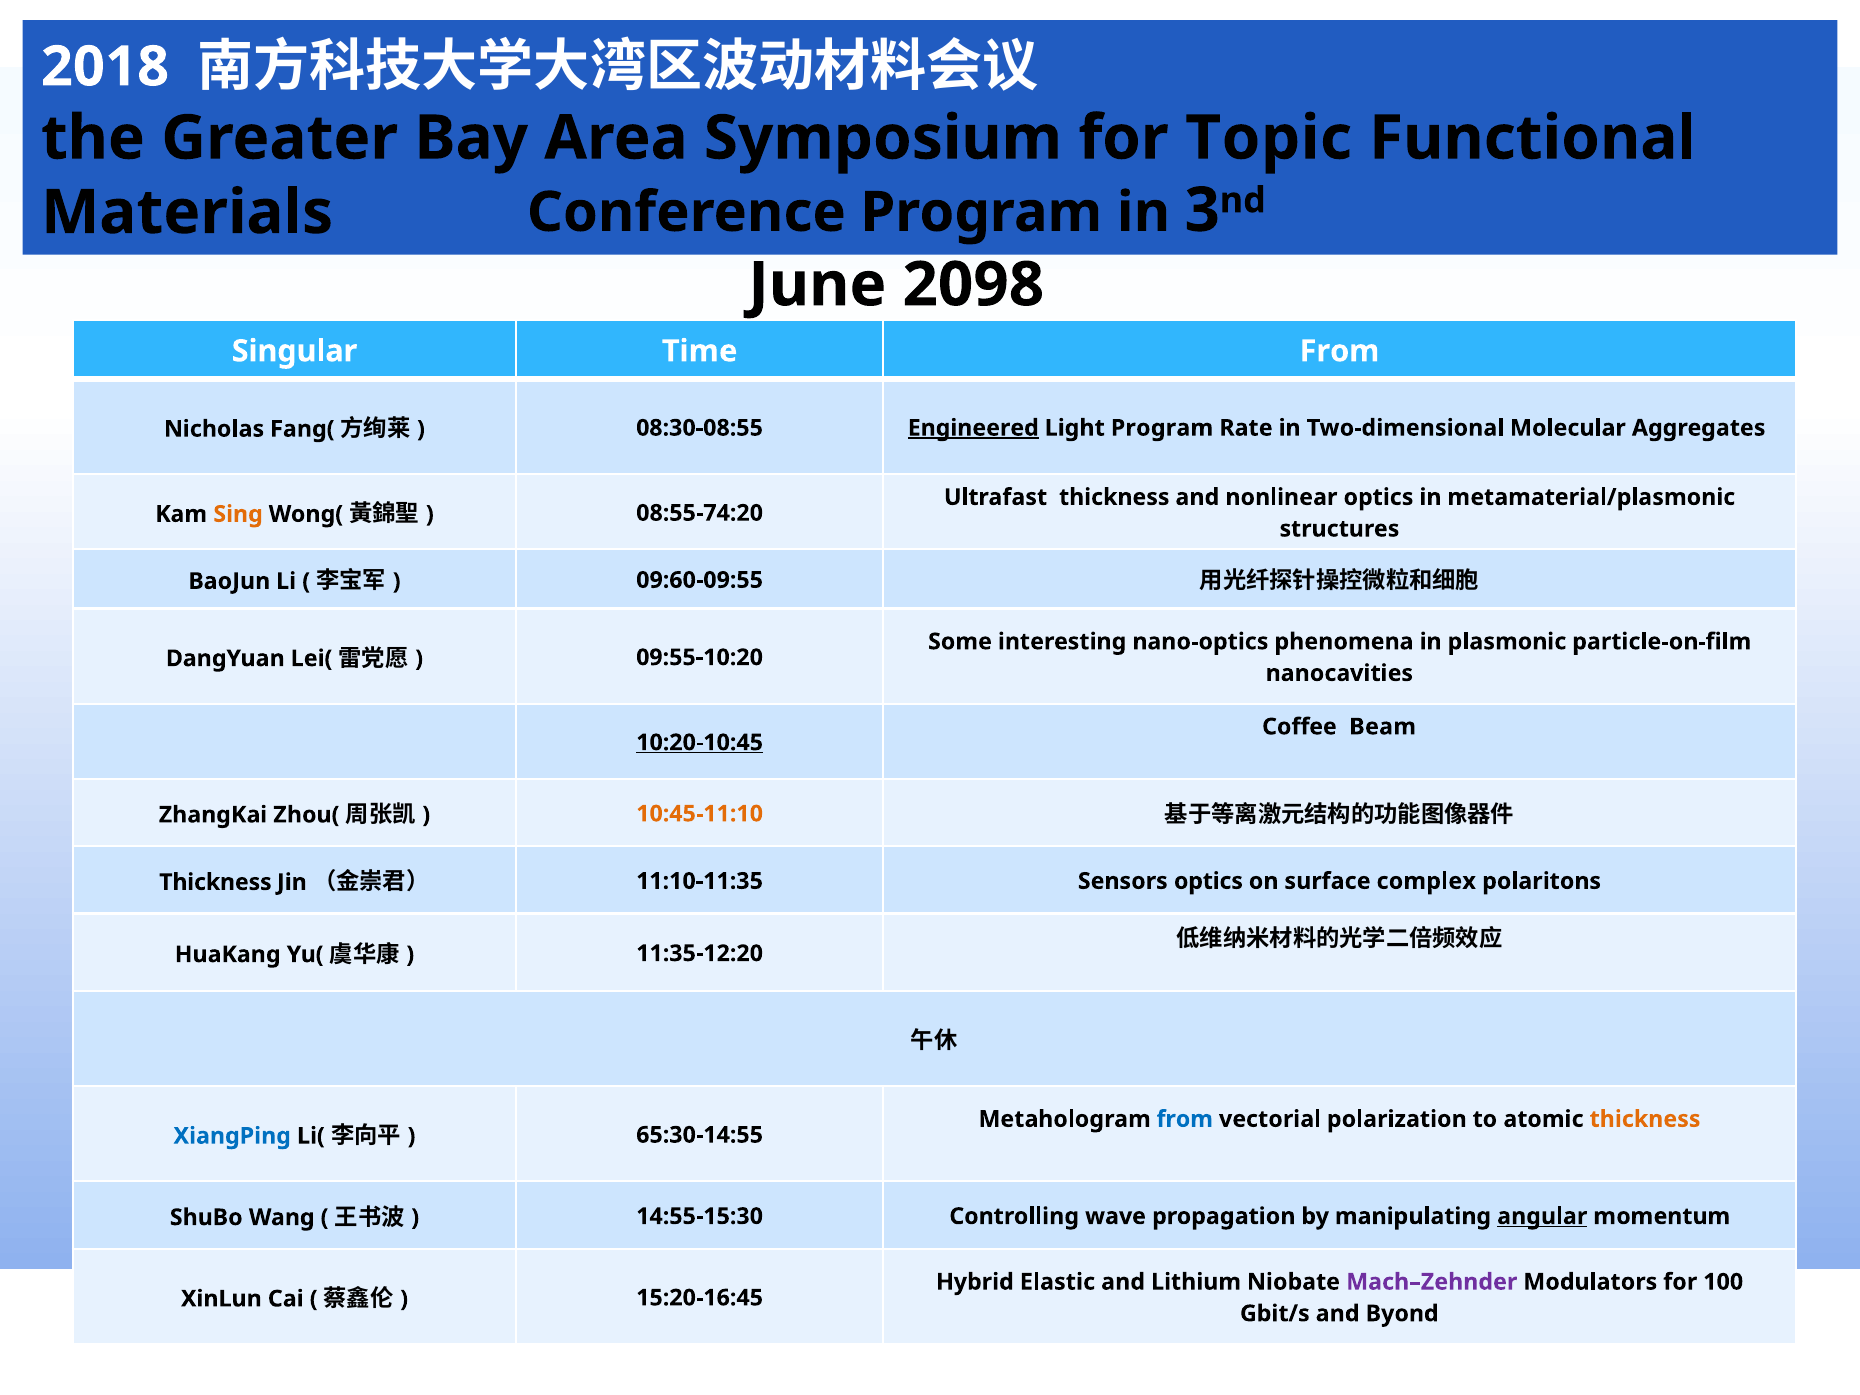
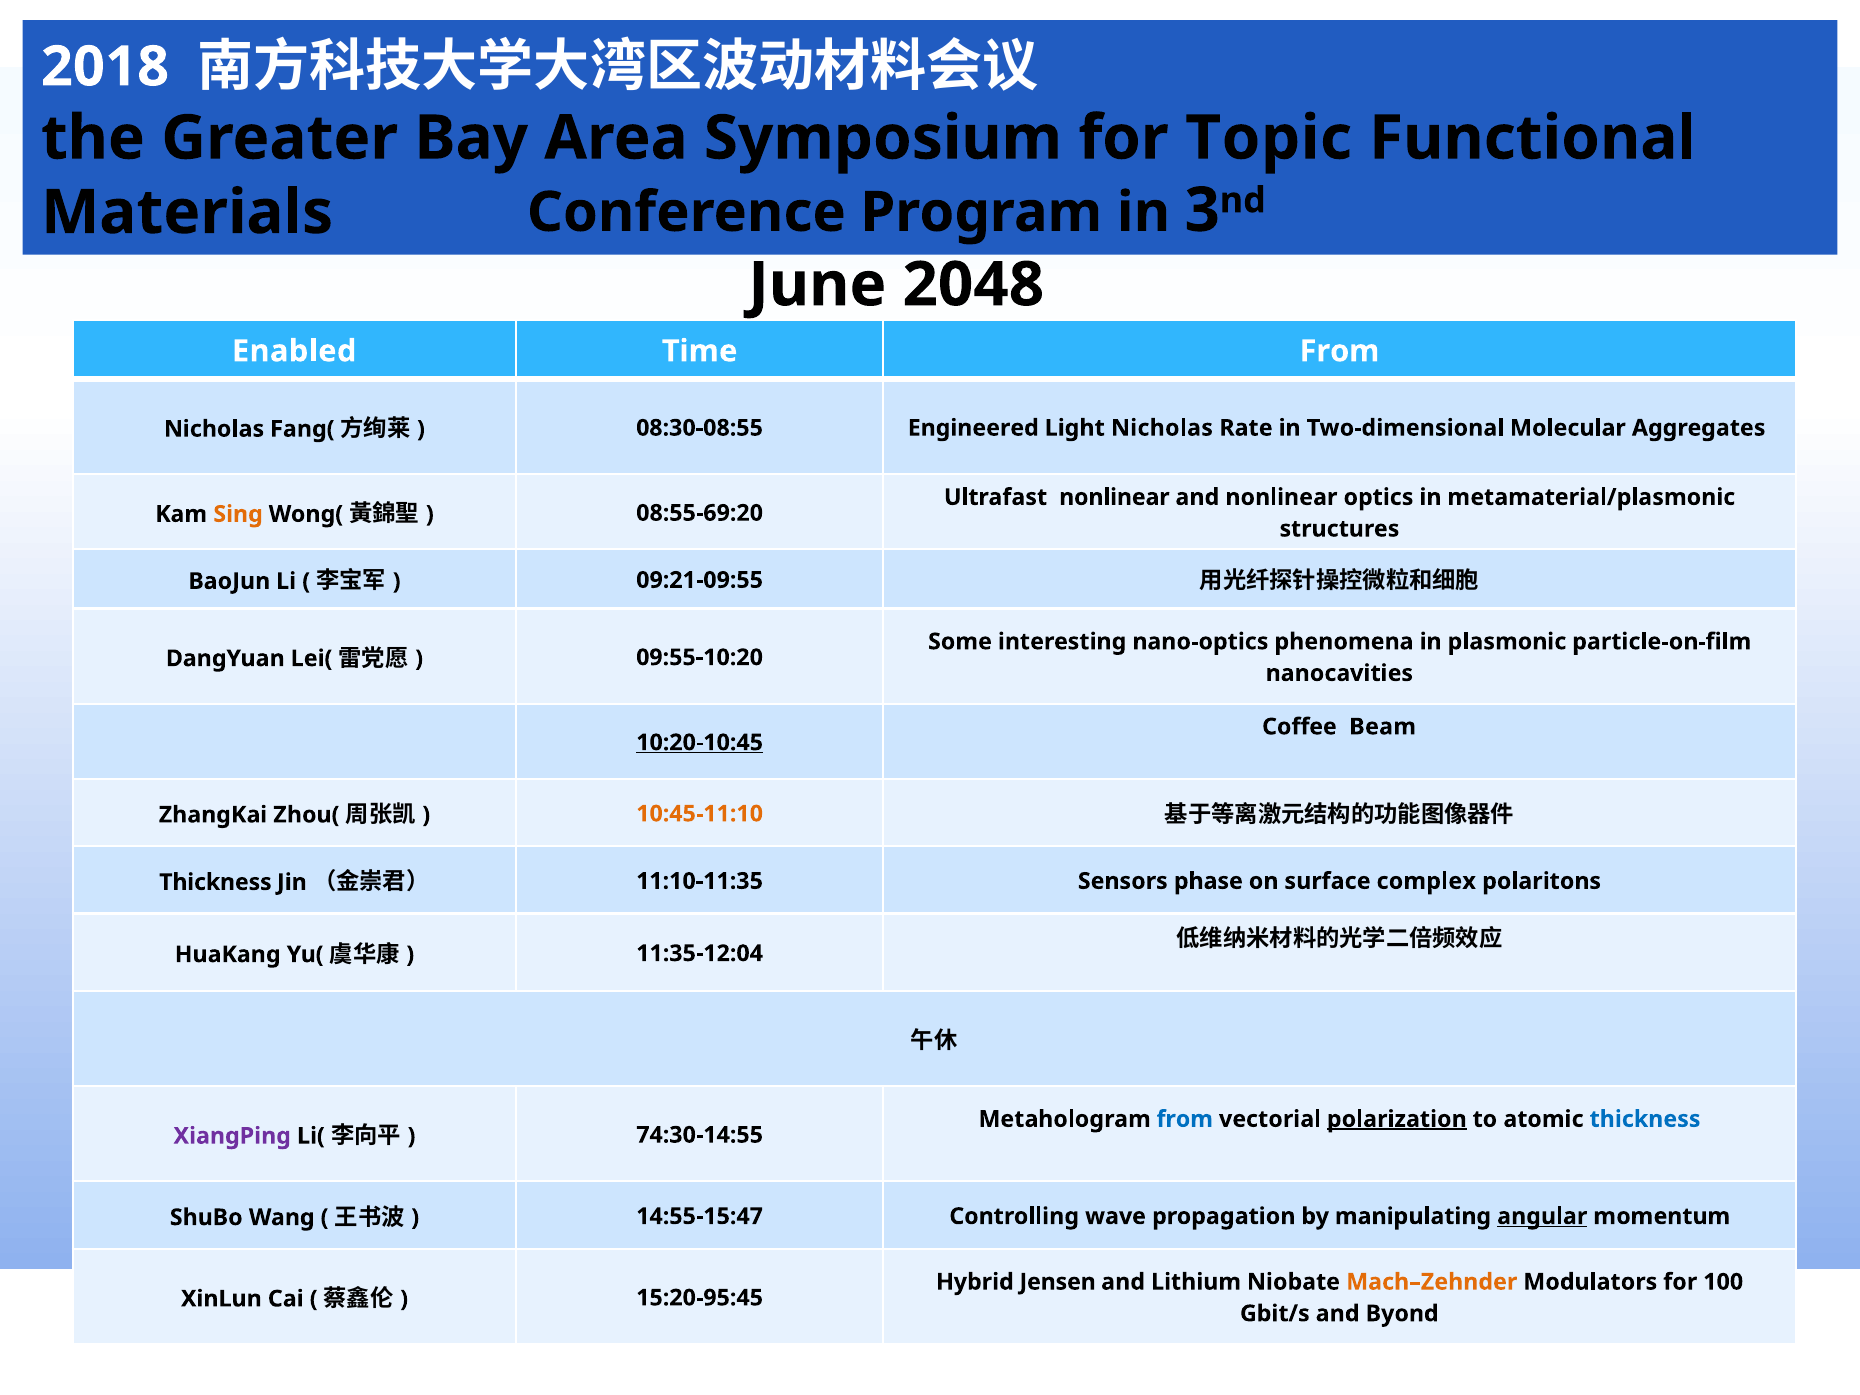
2098: 2098 -> 2048
Singular: Singular -> Enabled
Engineered underline: present -> none
Light Program: Program -> Nicholas
Ultrafast thickness: thickness -> nonlinear
08:55-74:20: 08:55-74:20 -> 08:55-69:20
09:60-09:55: 09:60-09:55 -> 09:21-09:55
Sensors optics: optics -> phase
11:35-12:20: 11:35-12:20 -> 11:35-12:04
polarization underline: none -> present
thickness at (1645, 1119) colour: orange -> blue
XiangPing colour: blue -> purple
65:30-14:55: 65:30-14:55 -> 74:30-14:55
14:55-15:30: 14:55-15:30 -> 14:55-15:47
Elastic: Elastic -> Jensen
Mach–Zehnder colour: purple -> orange
15:20-16:45: 15:20-16:45 -> 15:20-95:45
